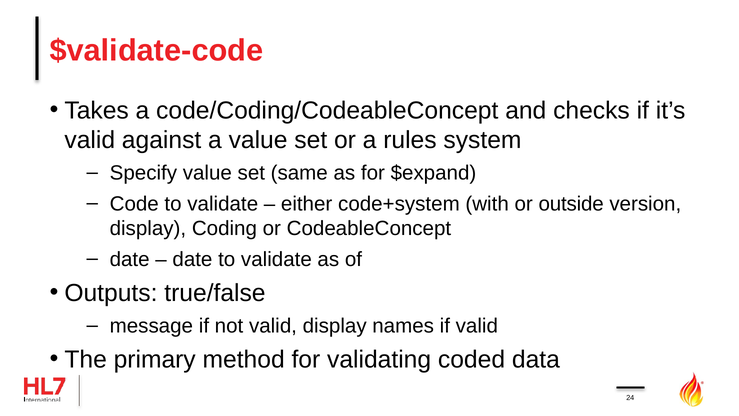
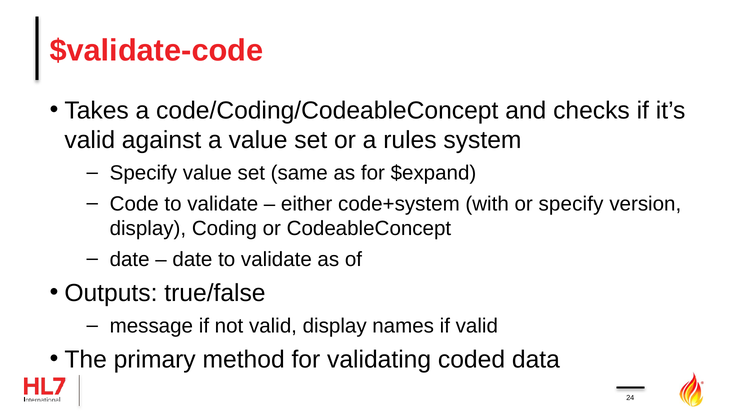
or outside: outside -> specify
